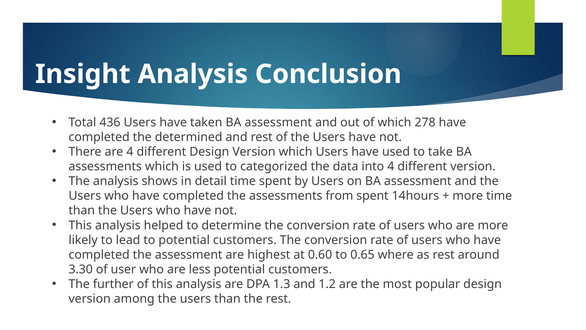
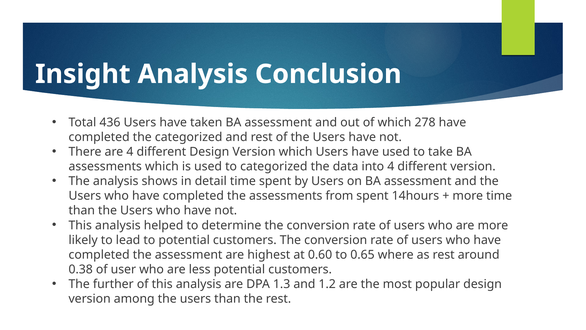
the determined: determined -> categorized
3.30: 3.30 -> 0.38
